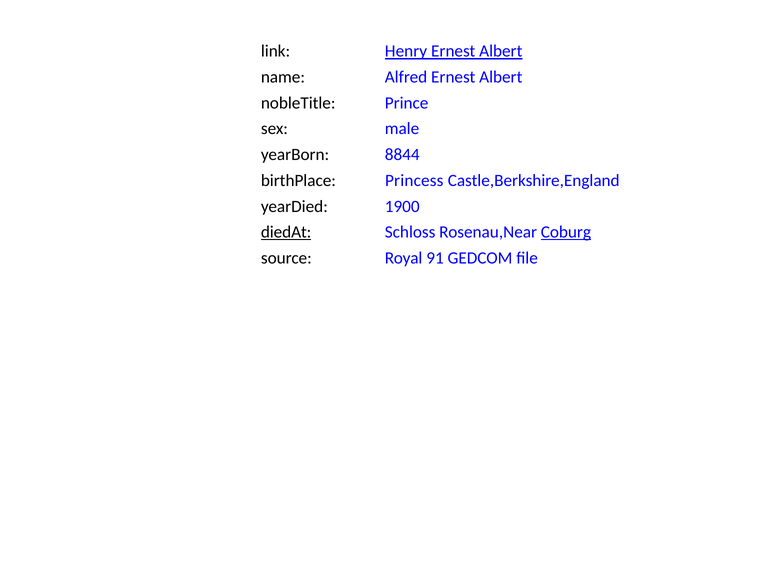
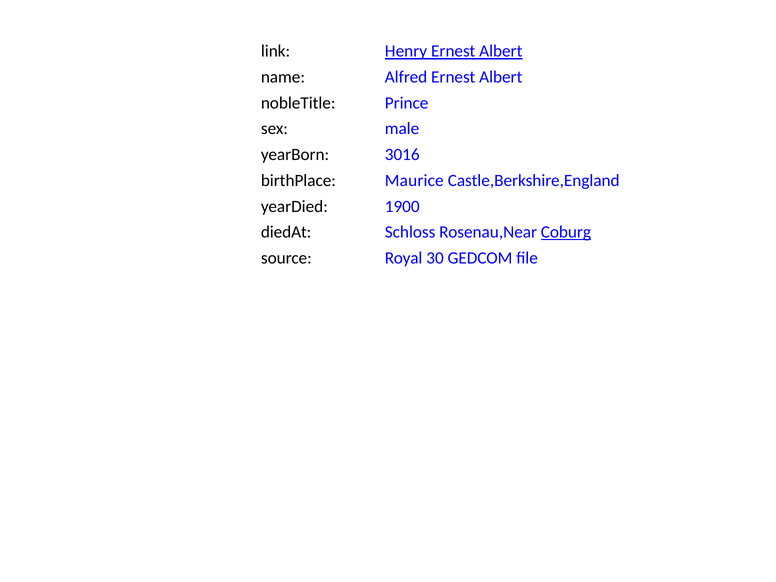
8844: 8844 -> 3016
Princess: Princess -> Maurice
diedAt underline: present -> none
91: 91 -> 30
